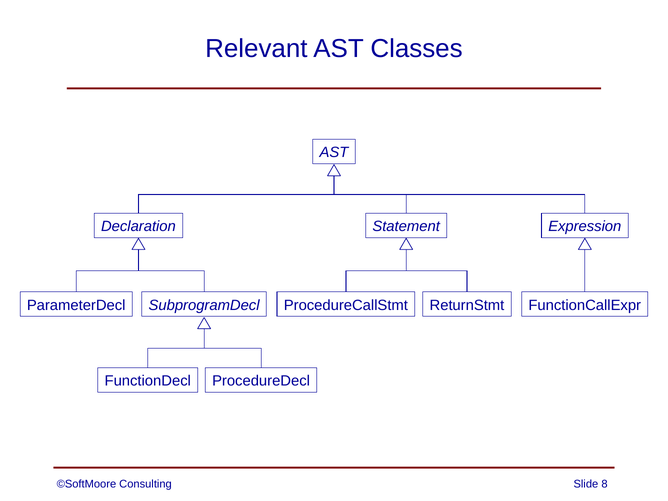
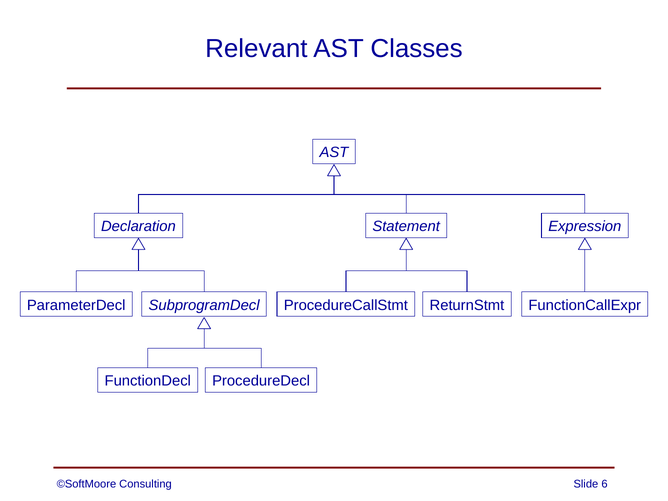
8: 8 -> 6
